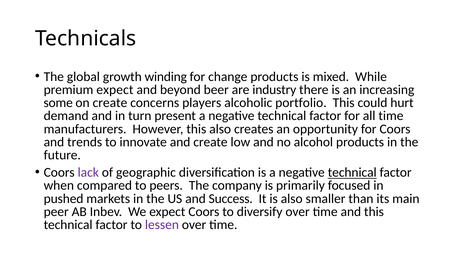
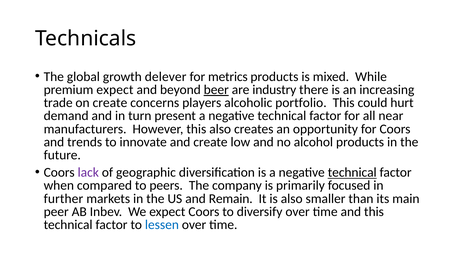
winding: winding -> delever
change: change -> metrics
beer underline: none -> present
some: some -> trade
all time: time -> near
pushed: pushed -> further
Success: Success -> Remain
lessen colour: purple -> blue
